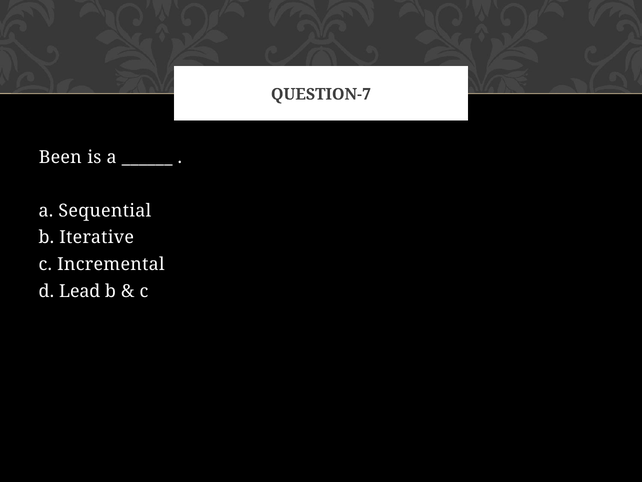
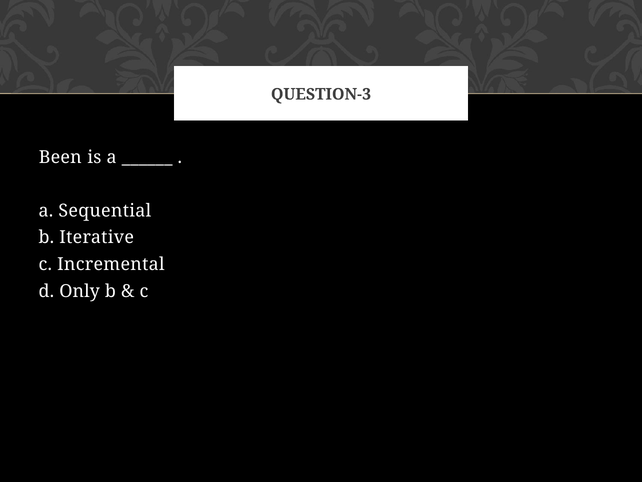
QUESTION-7: QUESTION-7 -> QUESTION-3
Lead: Lead -> Only
